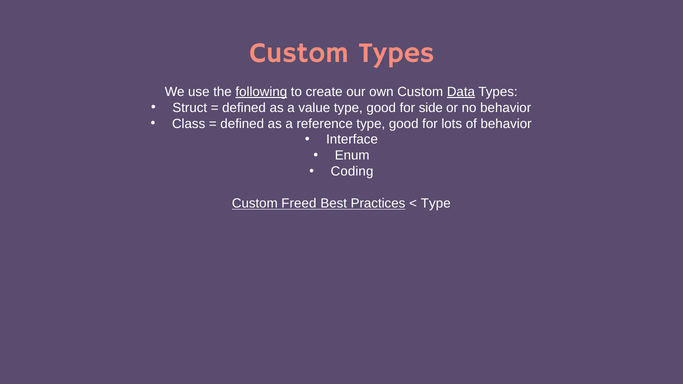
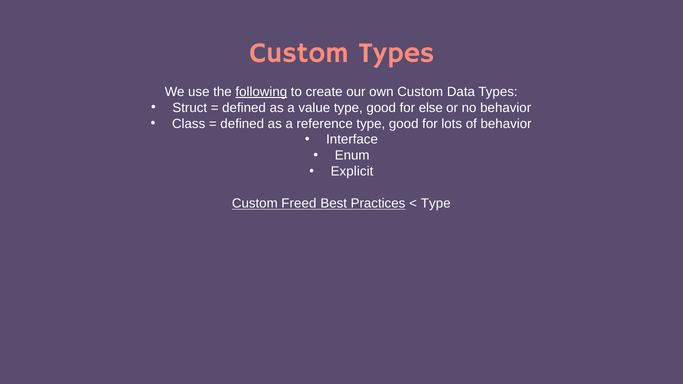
Data underline: present -> none
side: side -> else
Coding: Coding -> Explicit
